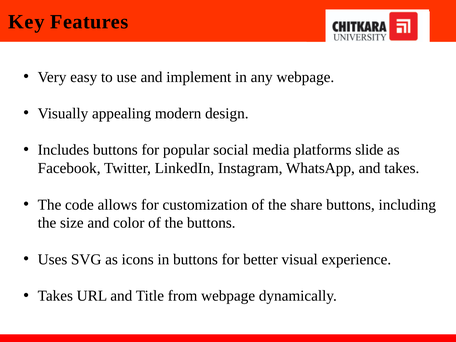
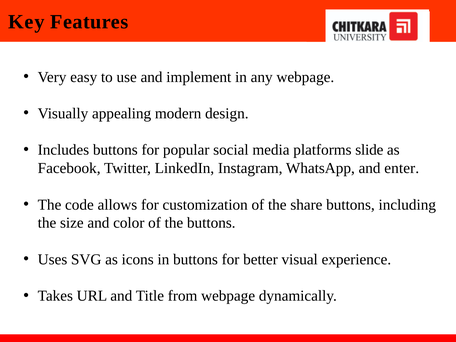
and takes: takes -> enter
